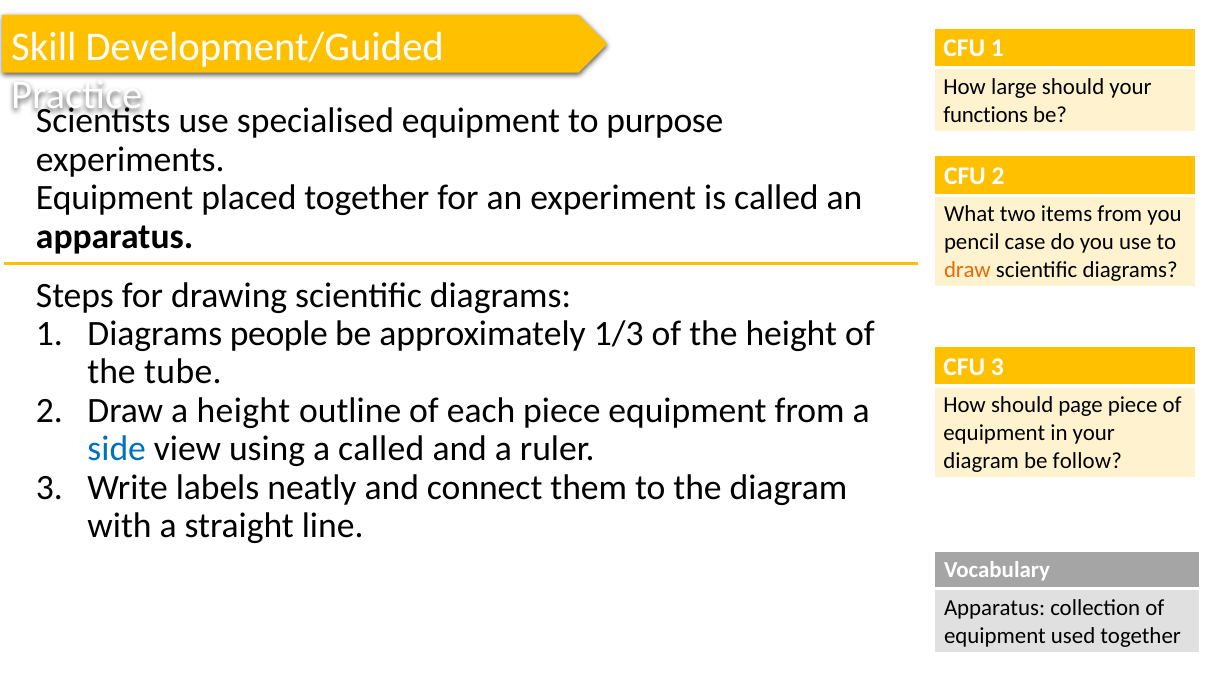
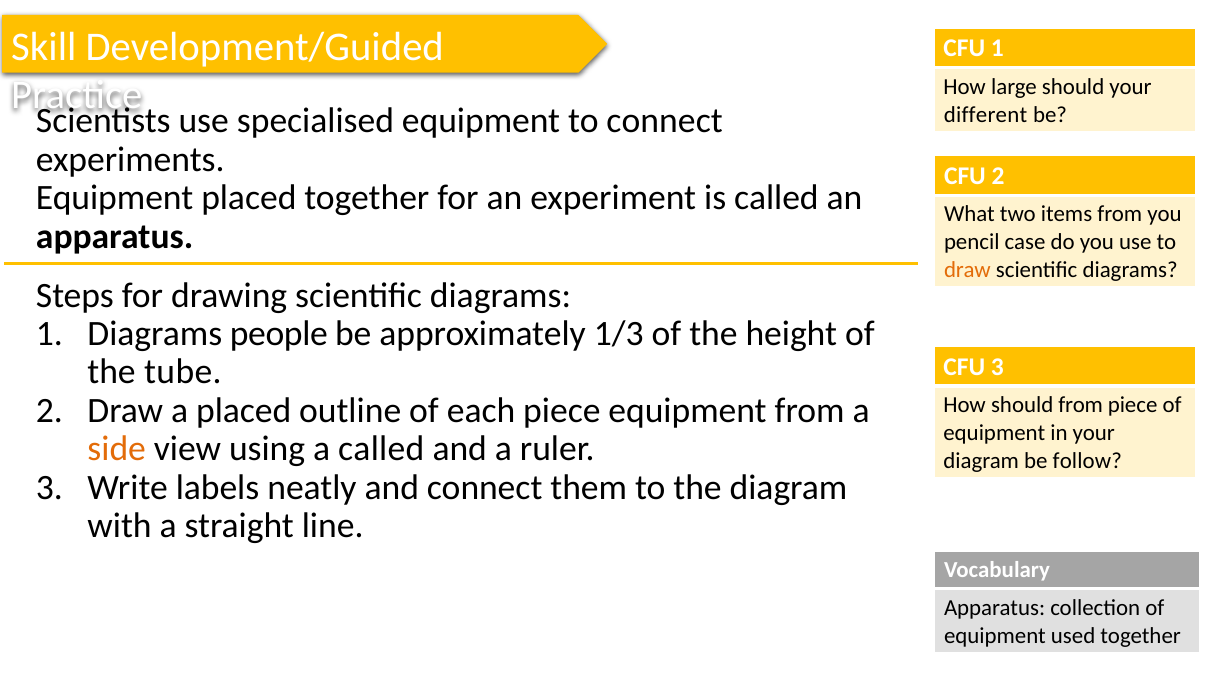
functions: functions -> different
to purpose: purpose -> connect
should page: page -> from
a height: height -> placed
side colour: blue -> orange
